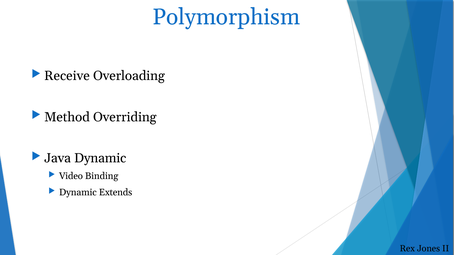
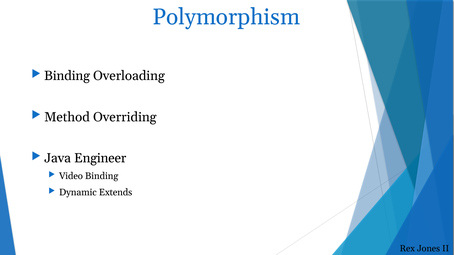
Receive at (67, 76): Receive -> Binding
Java Dynamic: Dynamic -> Engineer
